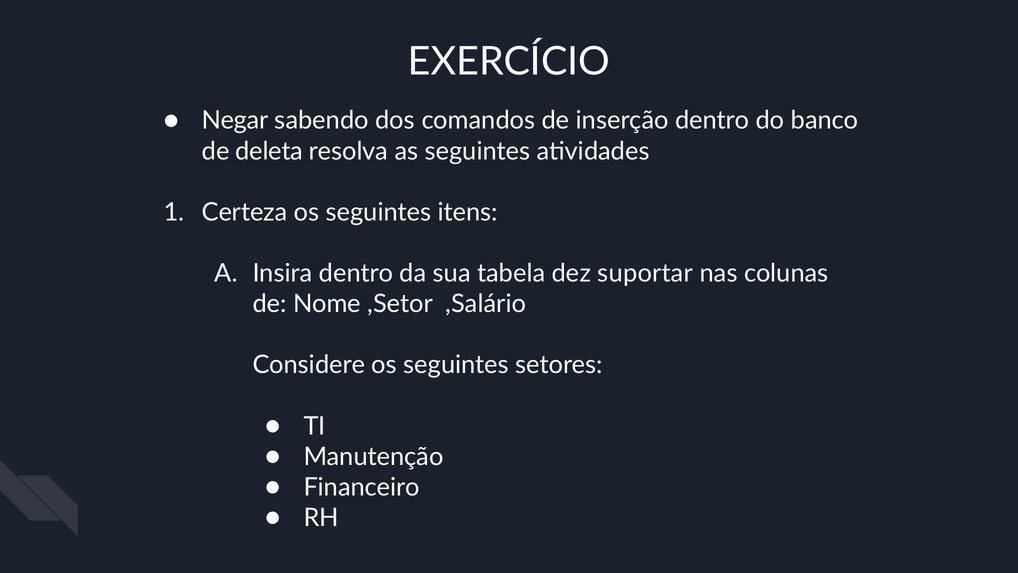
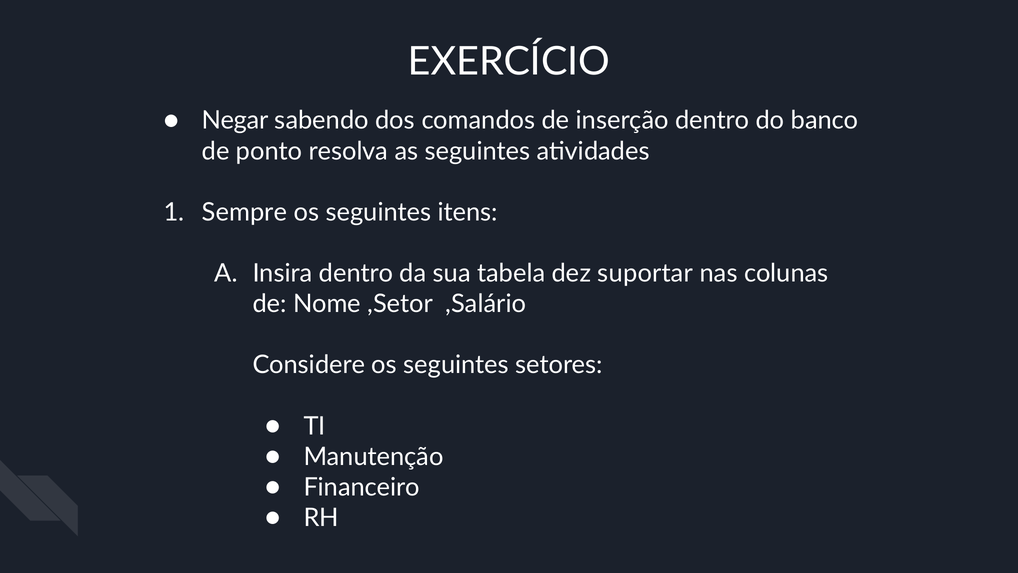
deleta: deleta -> ponto
Certeza: Certeza -> Sempre
